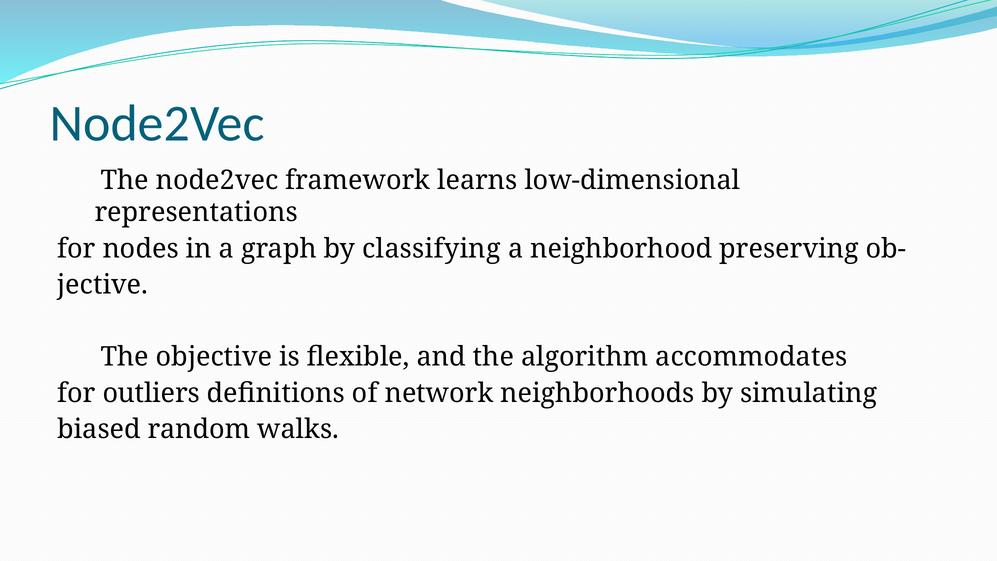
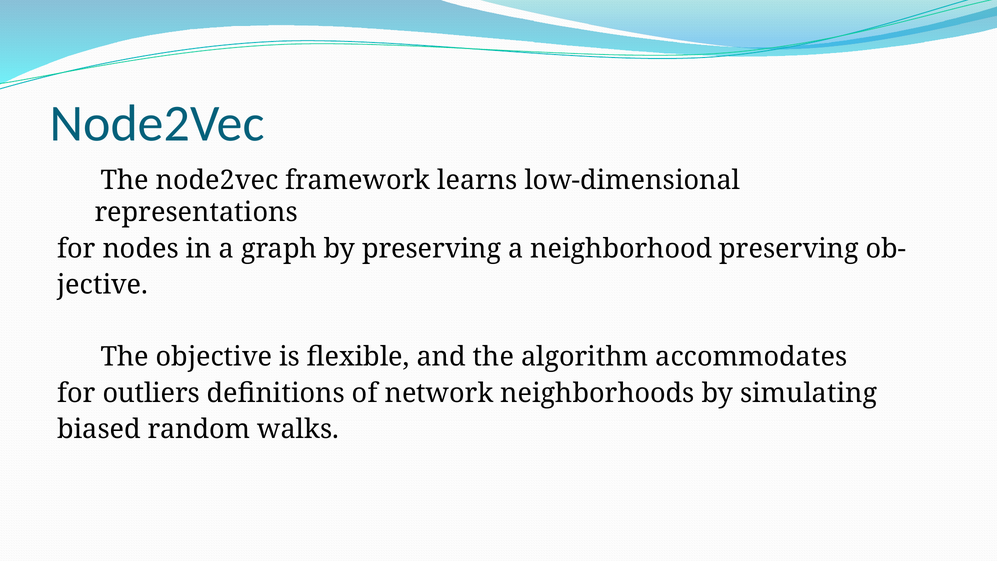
by classifying: classifying -> preserving
